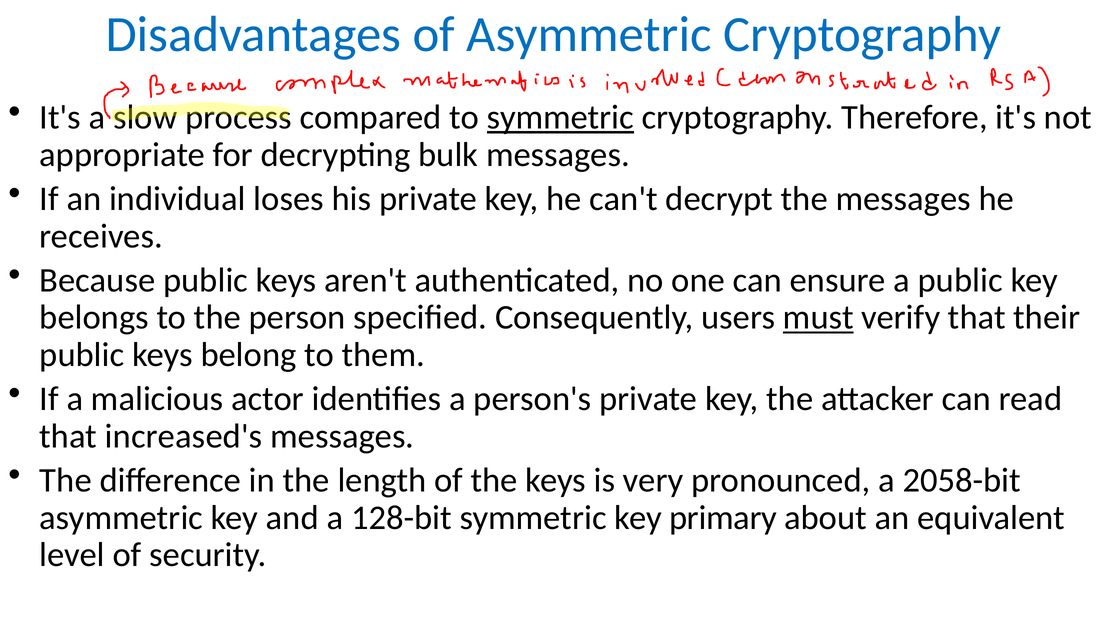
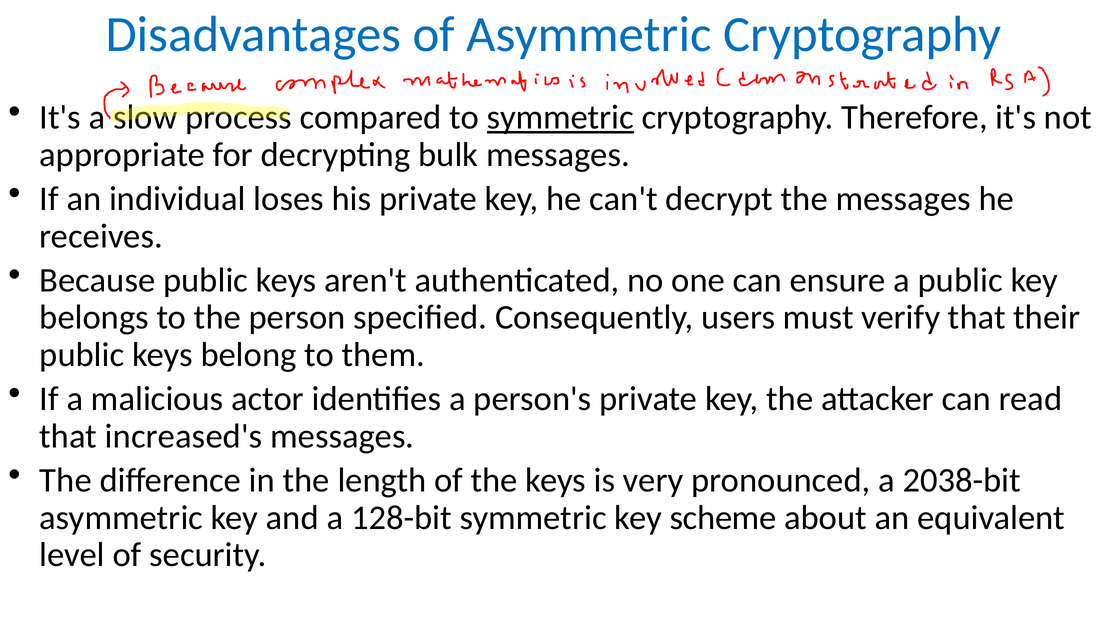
must underline: present -> none
2058-bit: 2058-bit -> 2038-bit
primary: primary -> scheme
